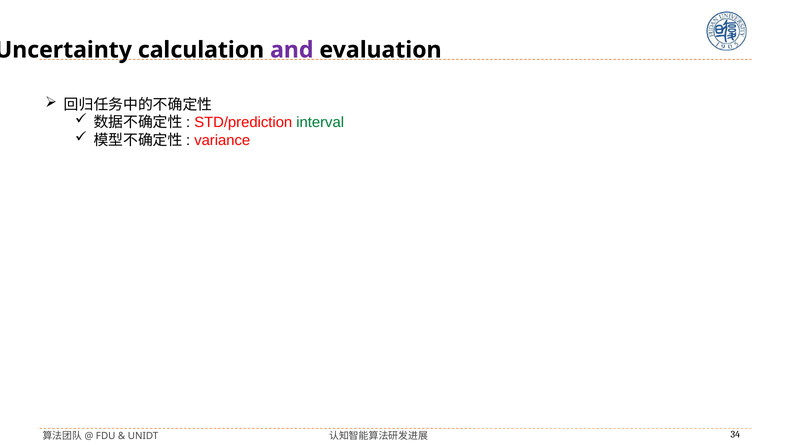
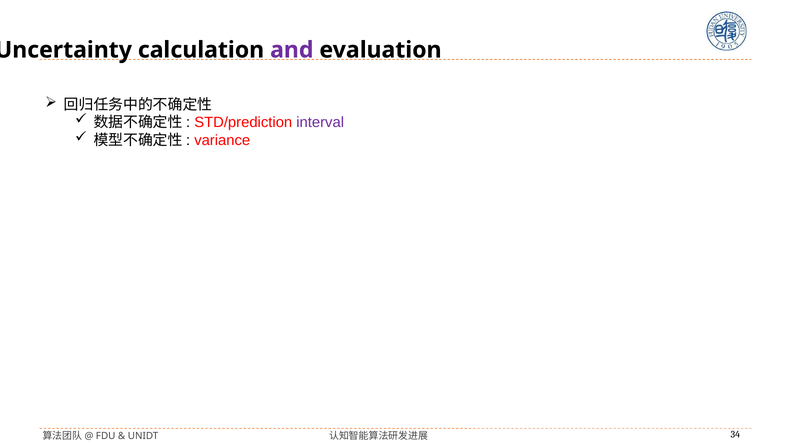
interval colour: green -> purple
